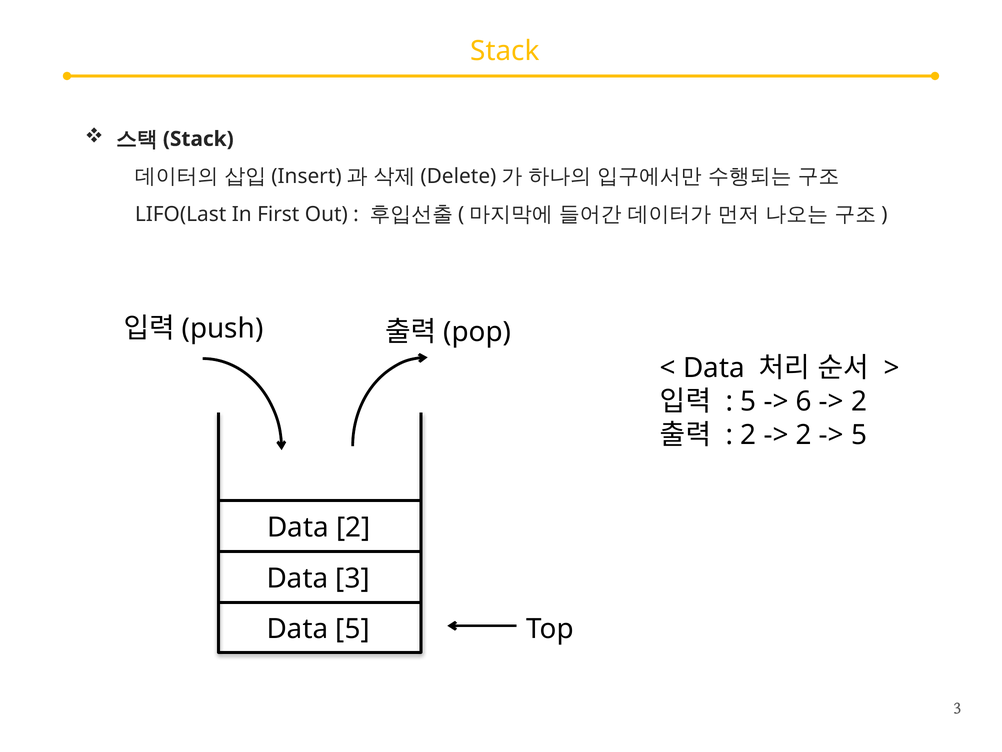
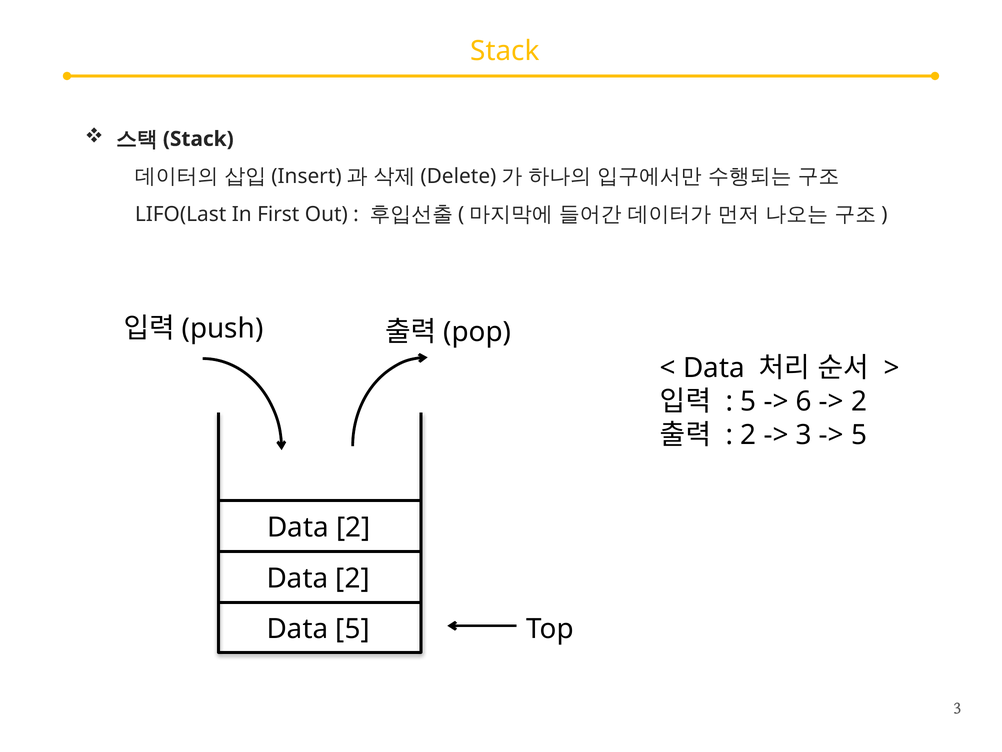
2 at (804, 435): 2 -> 3
3 at (353, 578): 3 -> 2
